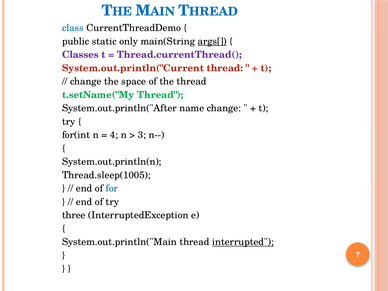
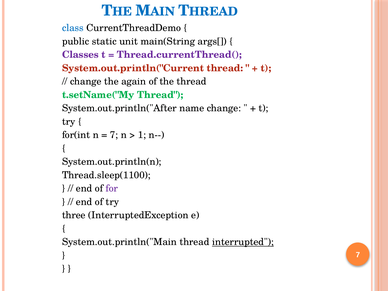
only: only -> unit
args[ underline: present -> none
space: space -> again
4 at (114, 135): 4 -> 7
3: 3 -> 1
Thread.sleep(1005: Thread.sleep(1005 -> Thread.sleep(1100
for colour: blue -> purple
